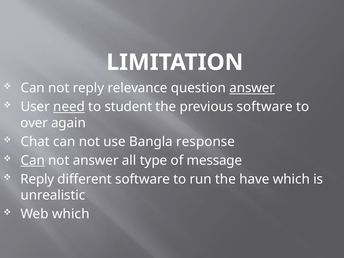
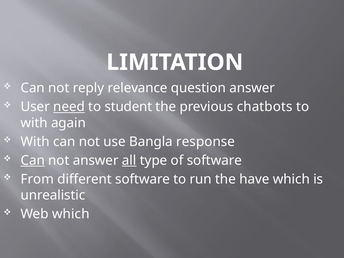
answer at (252, 88) underline: present -> none
previous software: software -> chatbots
over at (34, 123): over -> with
Chat at (35, 142): Chat -> With
all underline: none -> present
of message: message -> software
Reply at (37, 179): Reply -> From
